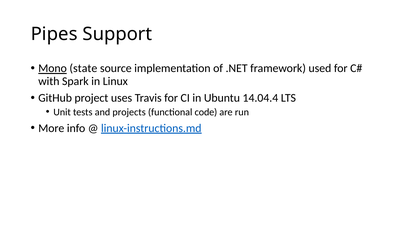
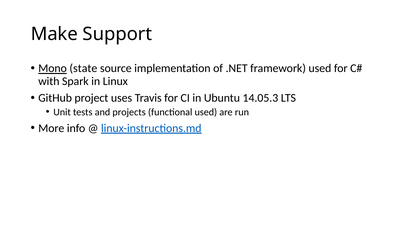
Pipes: Pipes -> Make
14.04.4: 14.04.4 -> 14.05.3
functional code: code -> used
